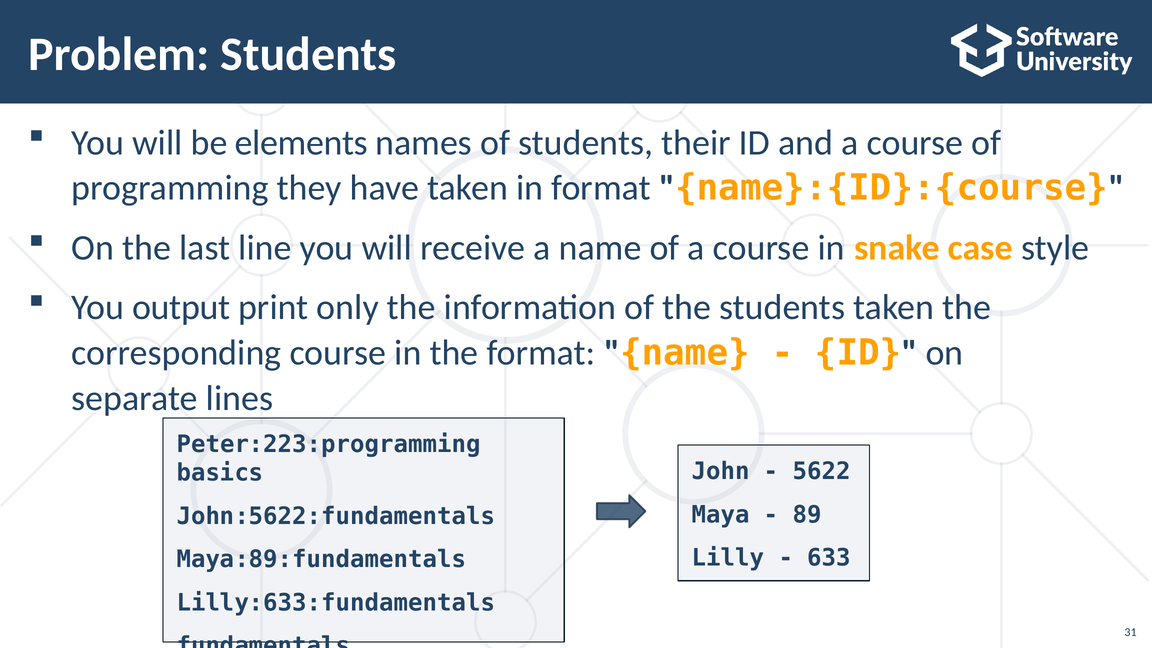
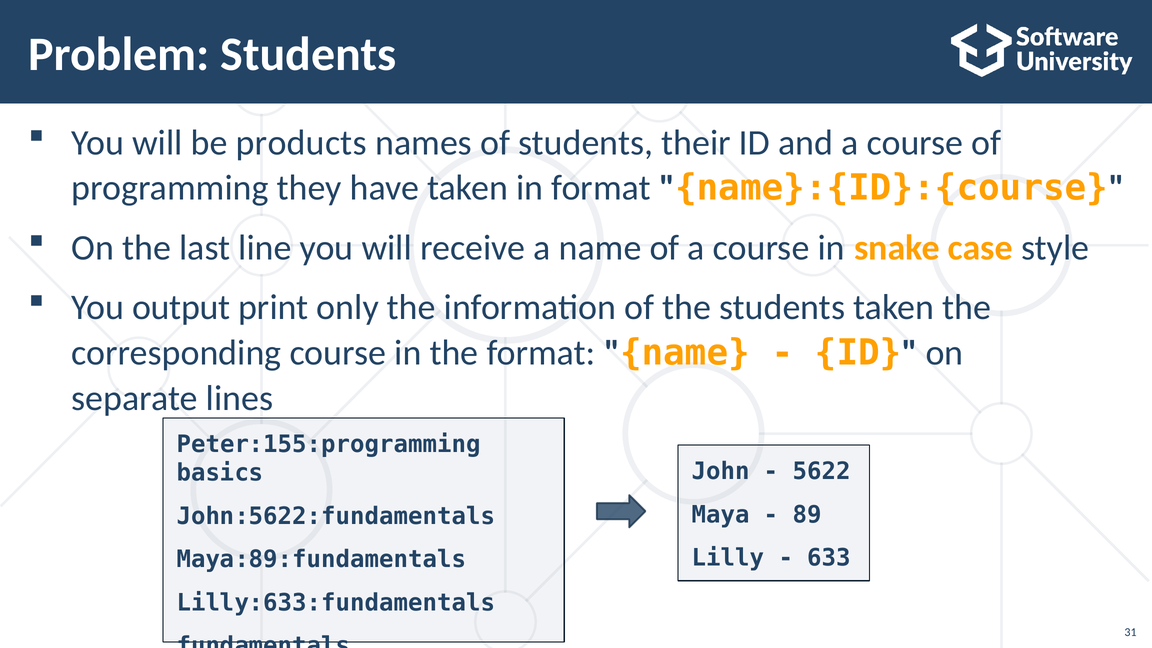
elements: elements -> products
Peter:223:programming: Peter:223:programming -> Peter:155:programming
